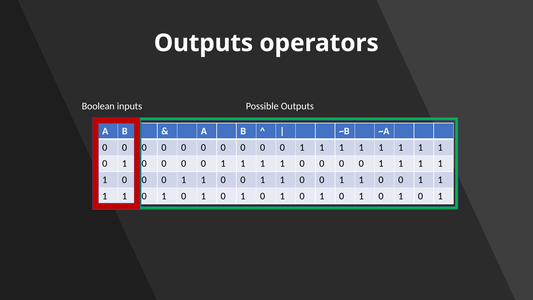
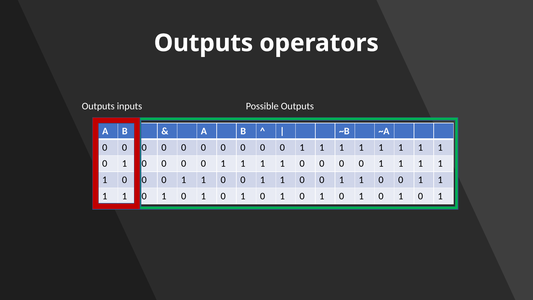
Boolean at (98, 106): Boolean -> Outputs
